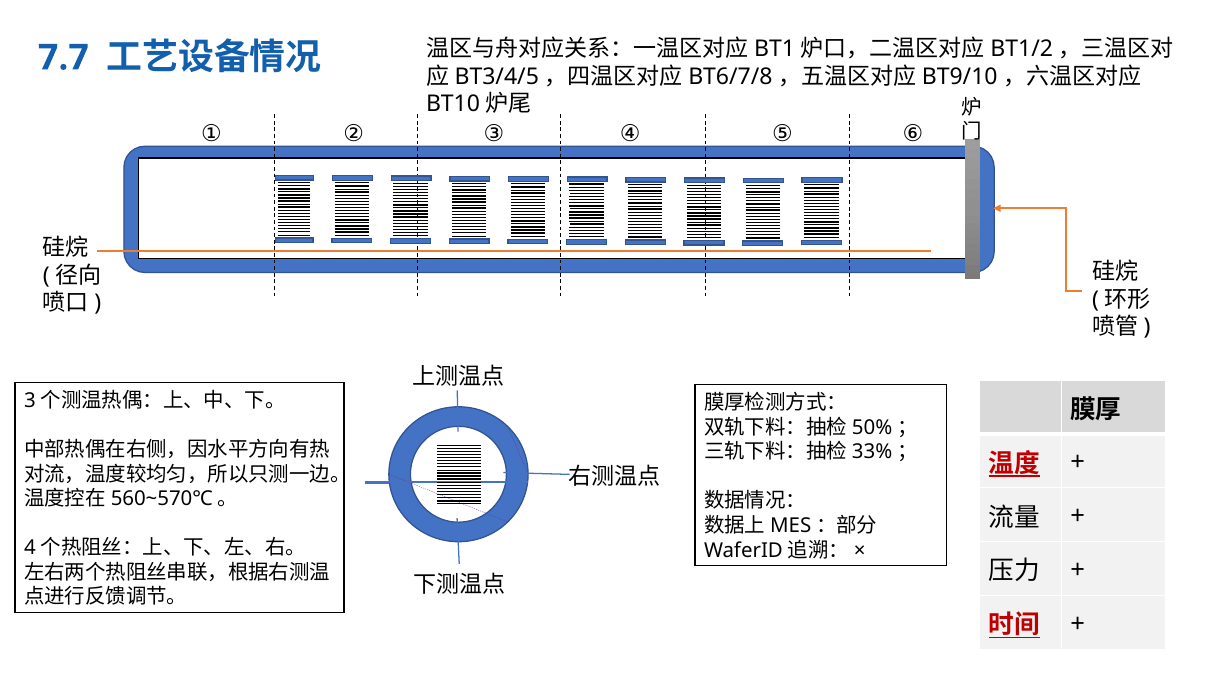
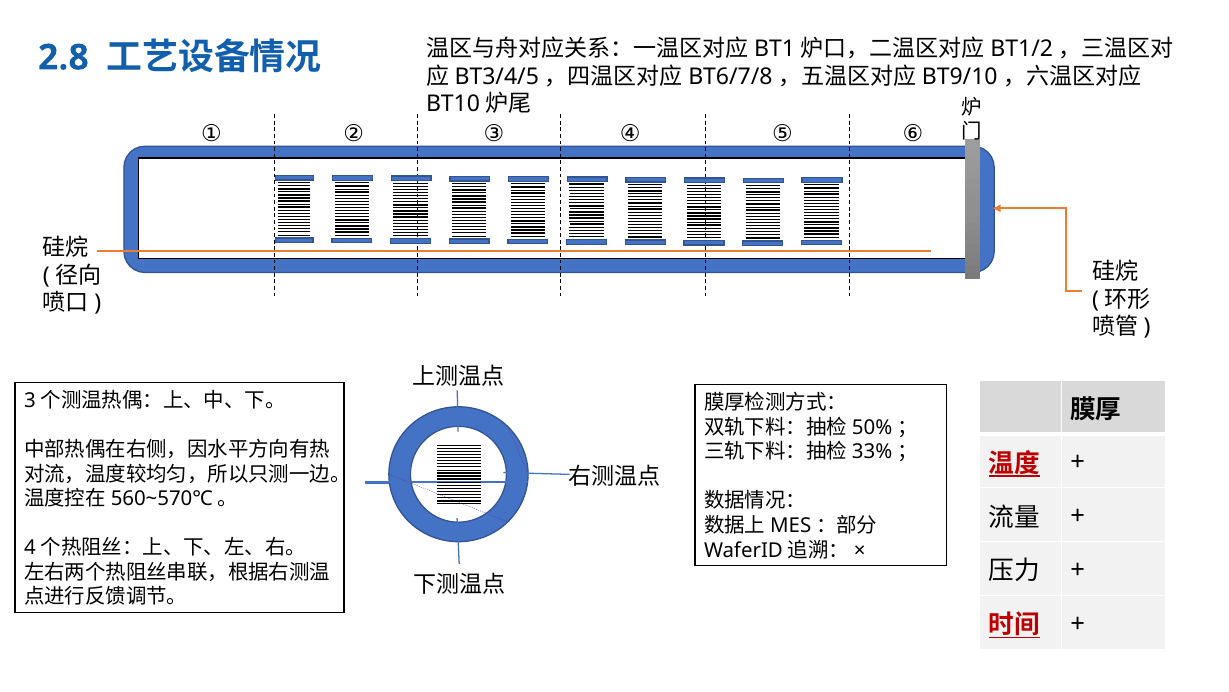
7.7: 7.7 -> 2.8
